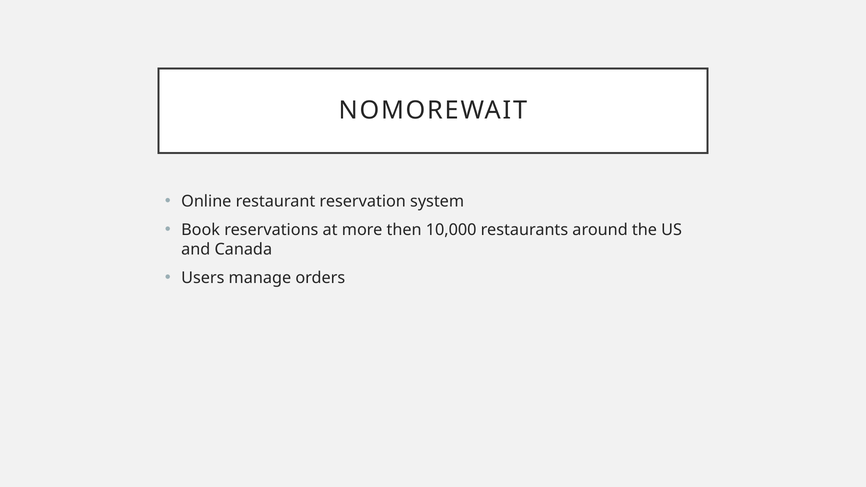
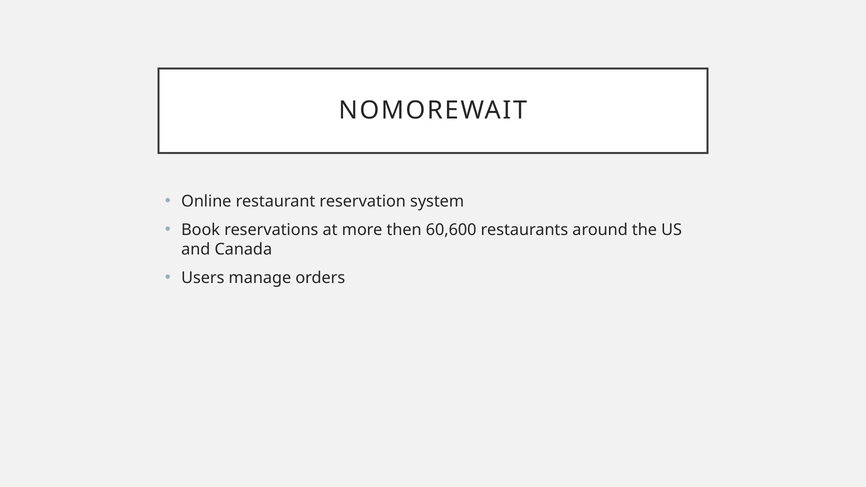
10,000: 10,000 -> 60,600
